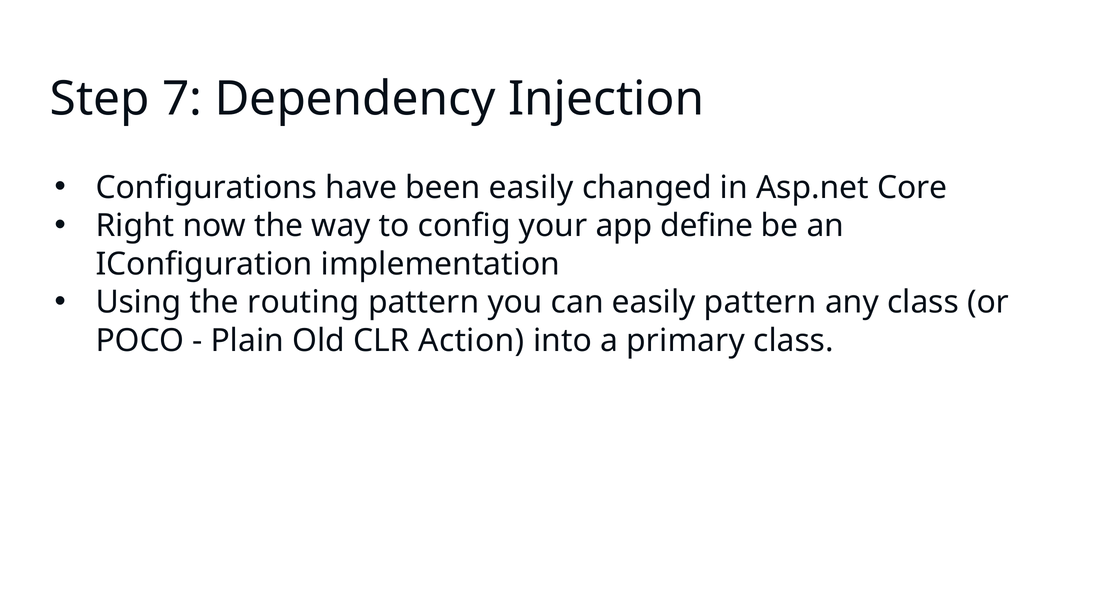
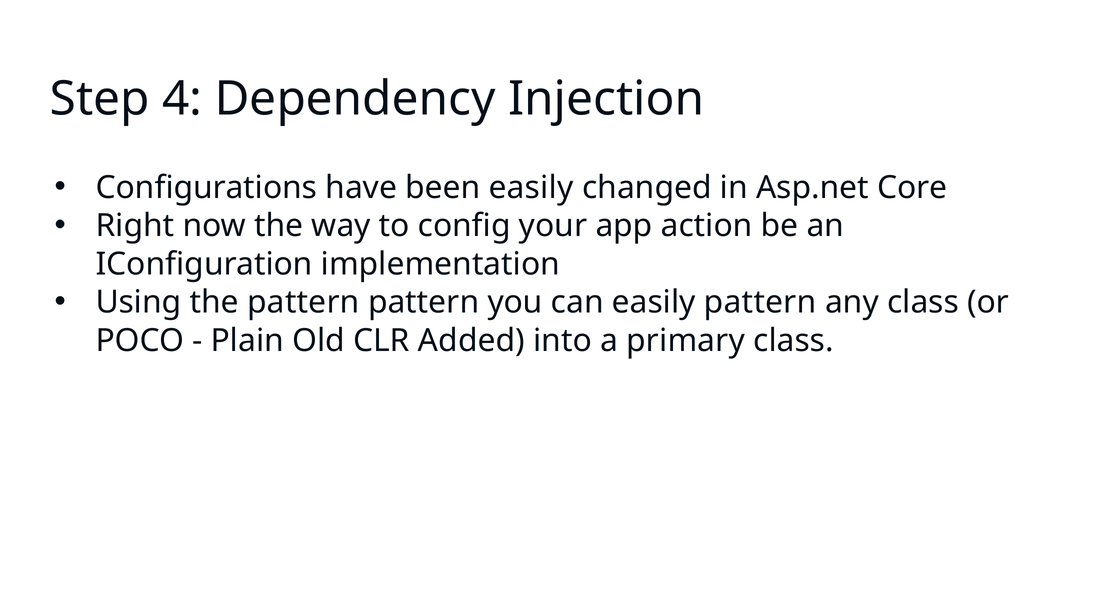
7: 7 -> 4
define: define -> action
the routing: routing -> pattern
Action: Action -> Added
